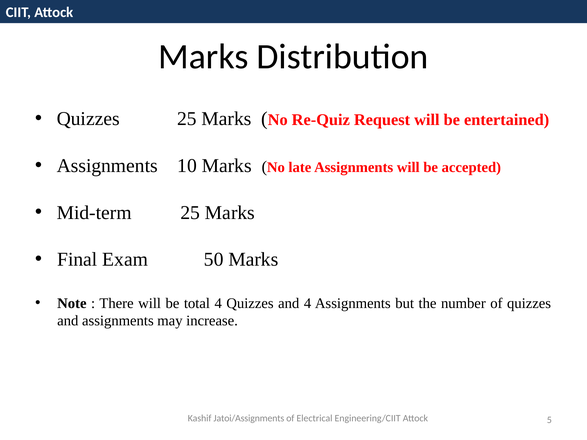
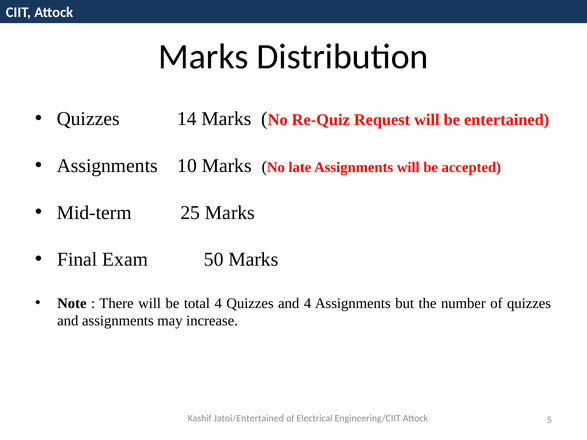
Quizzes 25: 25 -> 14
Jatoi/Assignments: Jatoi/Assignments -> Jatoi/Entertained
